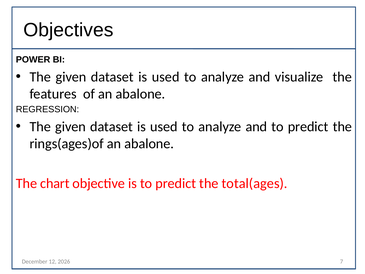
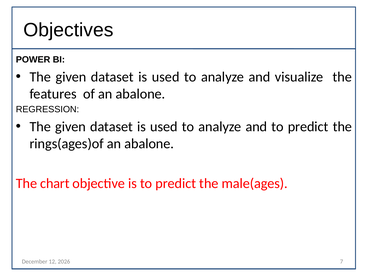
total(ages: total(ages -> male(ages
